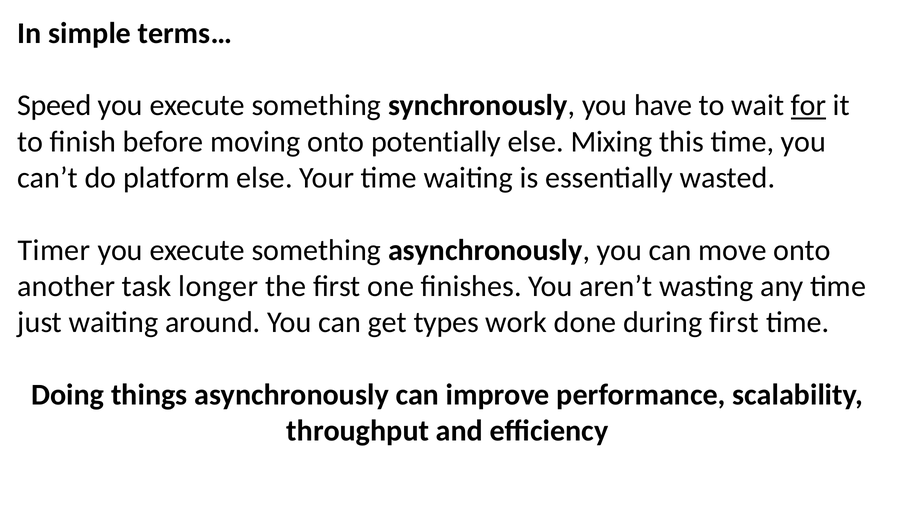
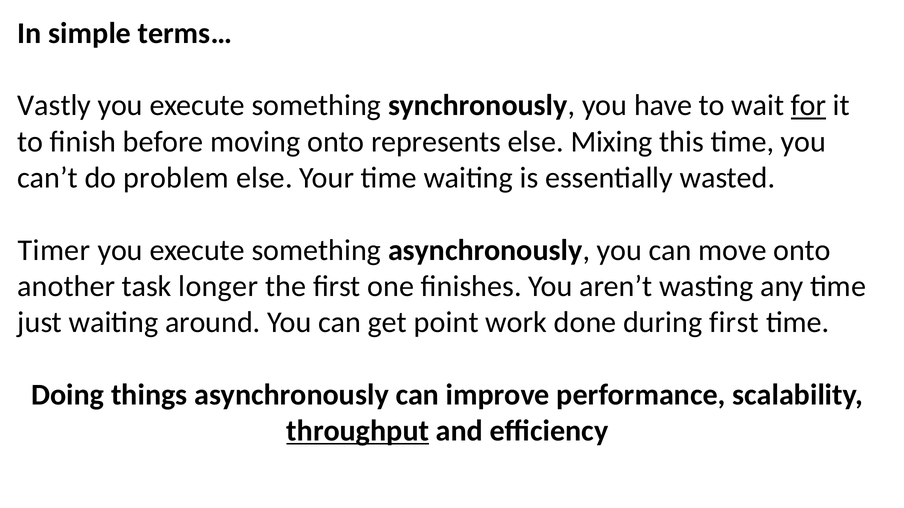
Speed: Speed -> Vastly
potentially: potentially -> represents
platform: platform -> problem
types: types -> point
throughput underline: none -> present
